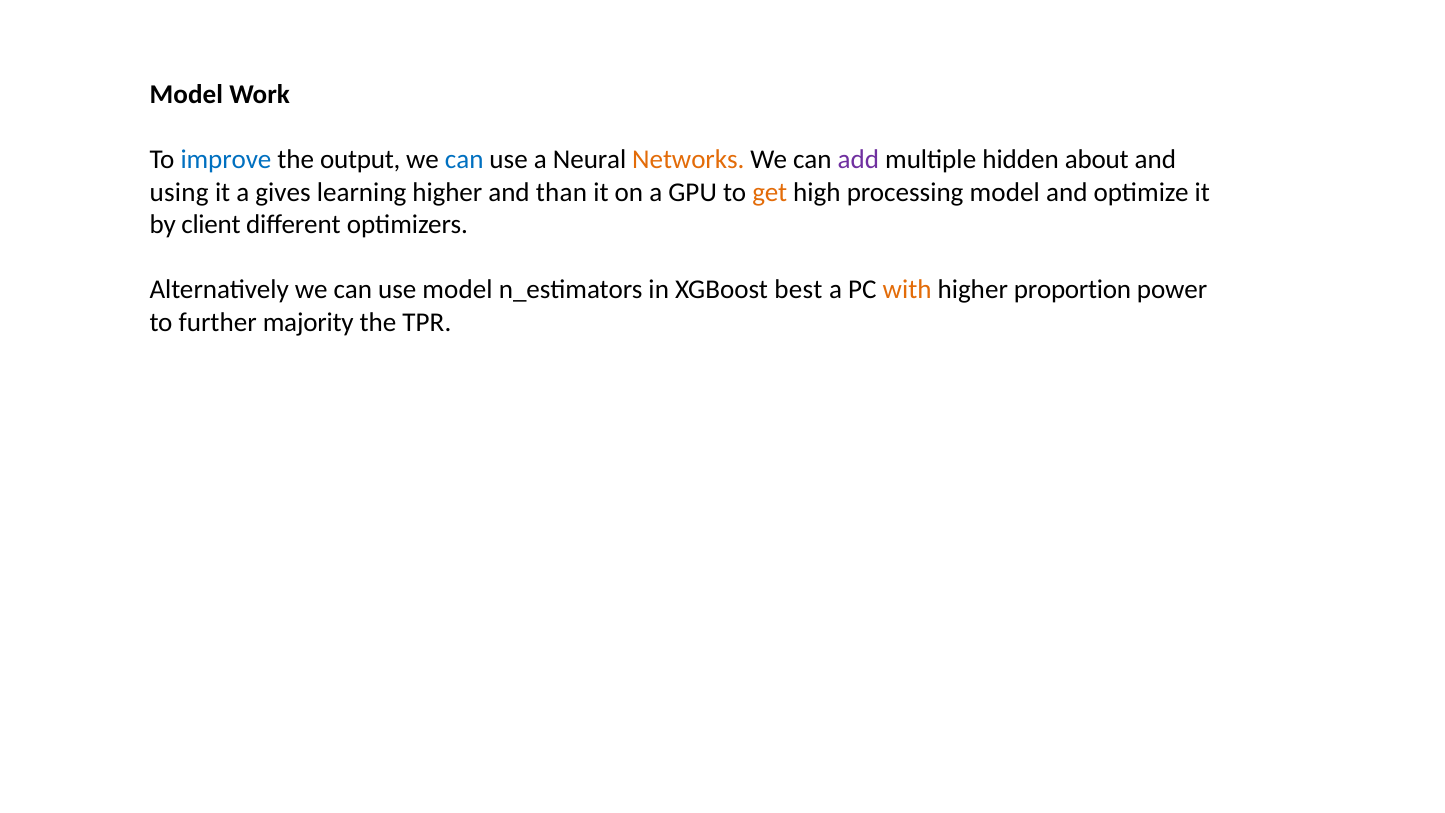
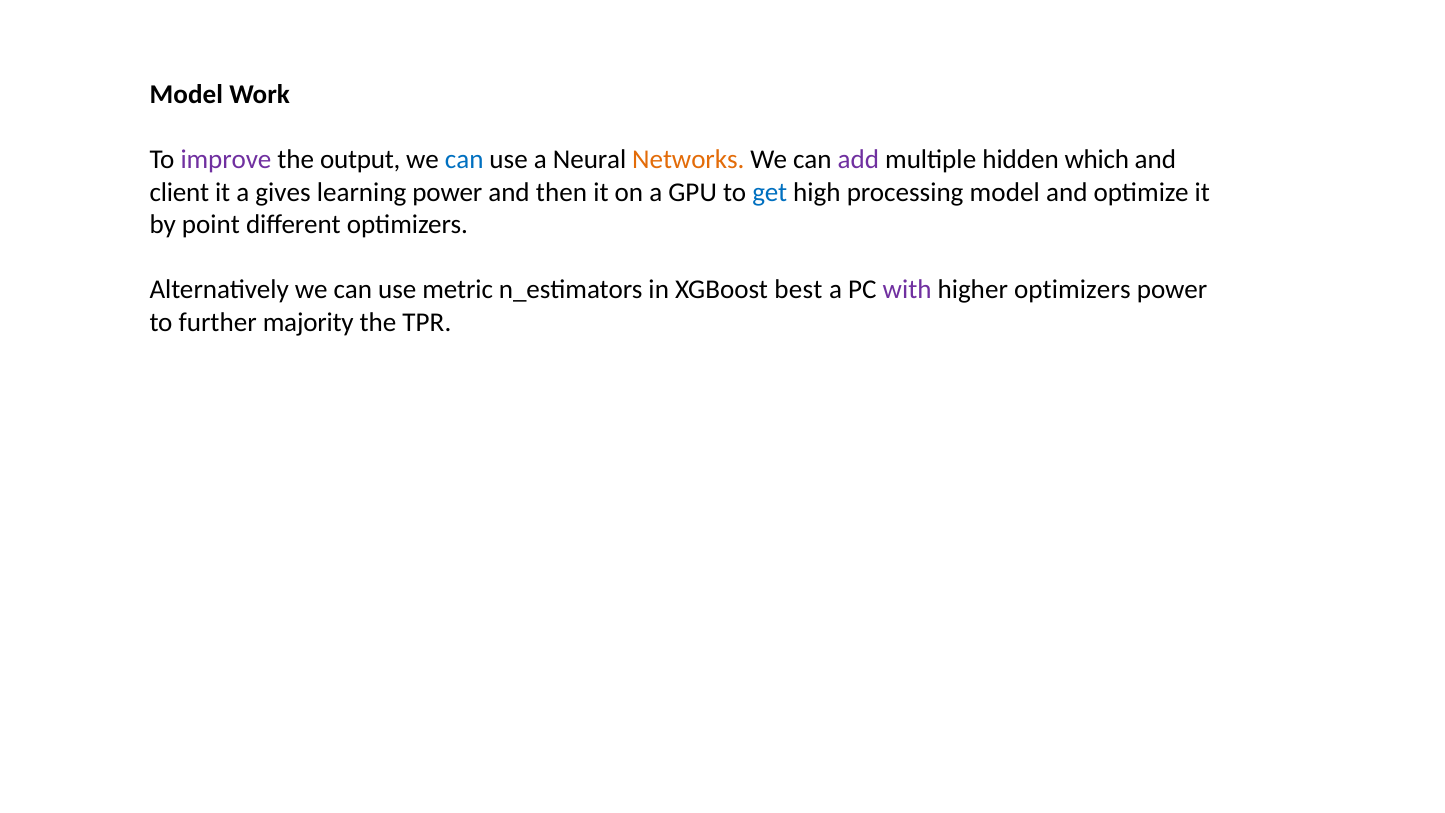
improve colour: blue -> purple
about: about -> which
using: using -> client
learning higher: higher -> power
than: than -> then
get colour: orange -> blue
client: client -> point
use model: model -> metric
with colour: orange -> purple
higher proportion: proportion -> optimizers
